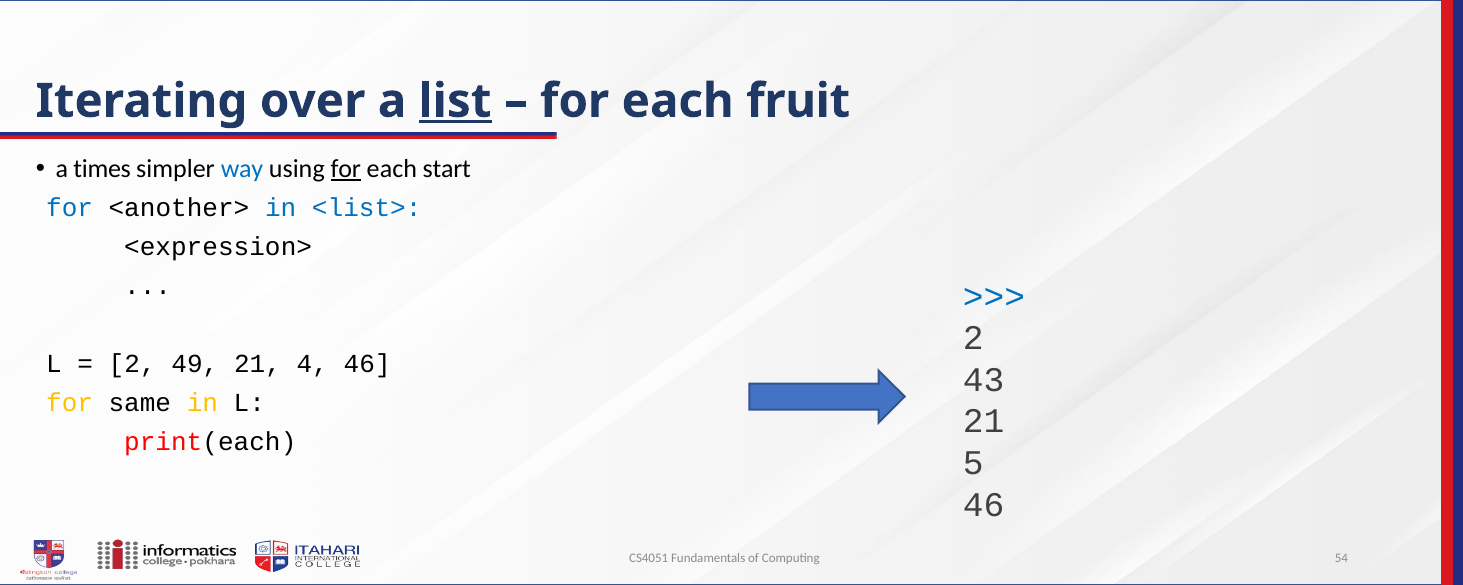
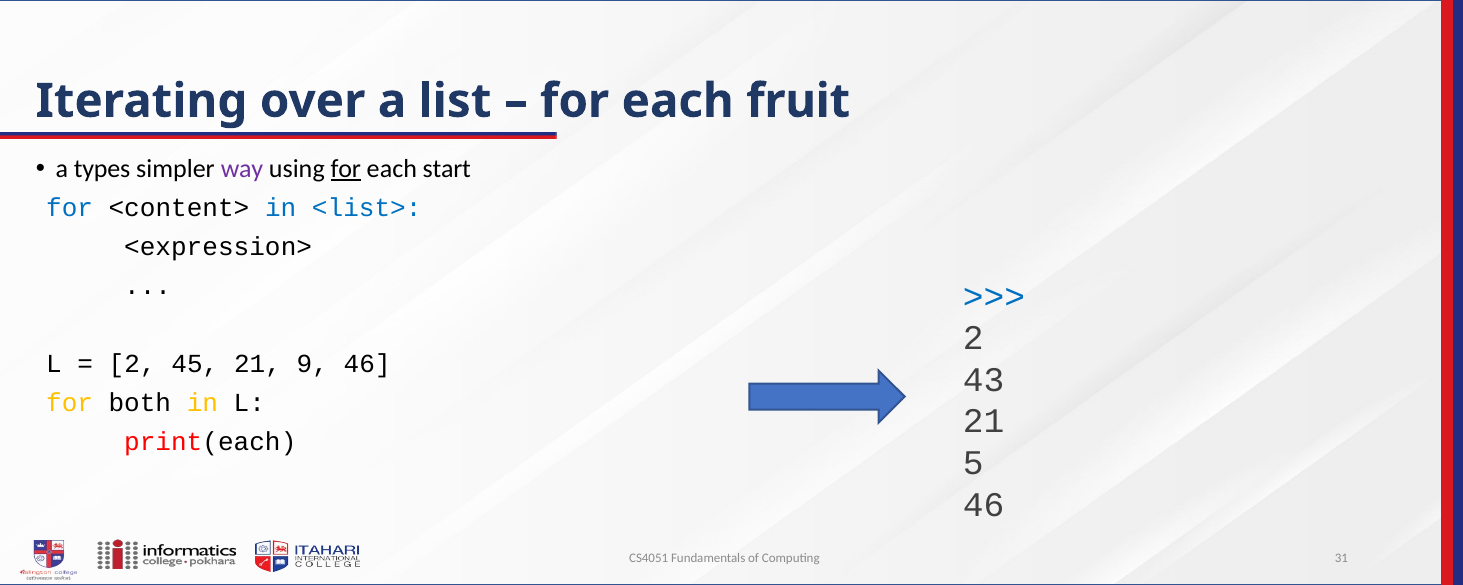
list underline: present -> none
times: times -> types
way colour: blue -> purple
<another>: <another> -> <content>
49: 49 -> 45
4: 4 -> 9
same: same -> both
54: 54 -> 31
